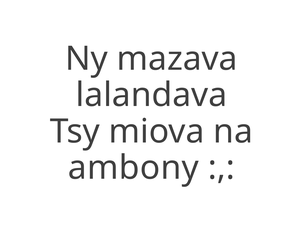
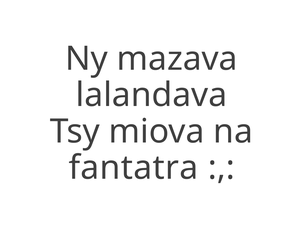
ambony: ambony -> fantatra
